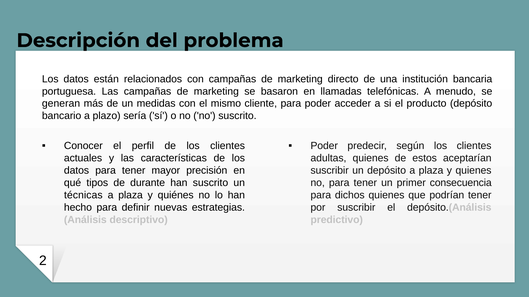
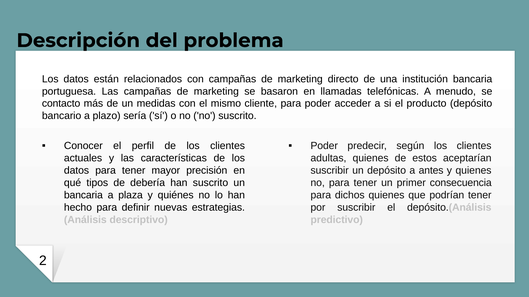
generan: generan -> contacto
depósito a plaza: plaza -> antes
durante: durante -> debería
técnicas at (83, 195): técnicas -> bancaria
